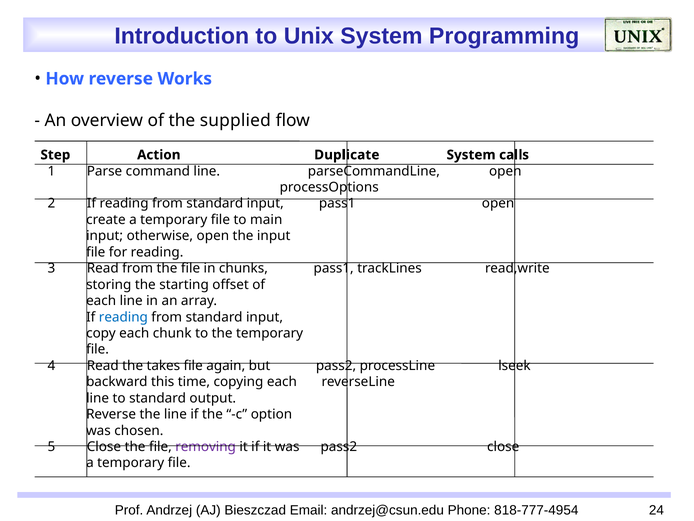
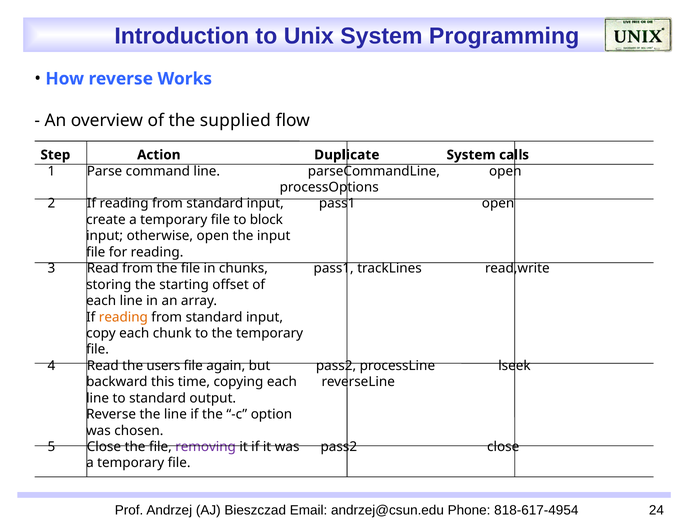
main: main -> block
reading at (123, 317) colour: blue -> orange
takes: takes -> users
818-777-4954: 818-777-4954 -> 818-617-4954
